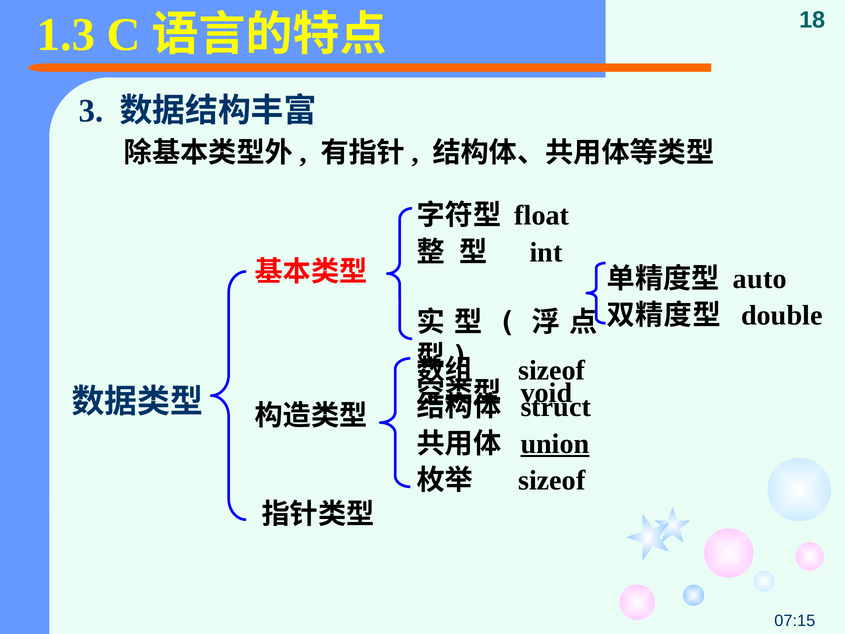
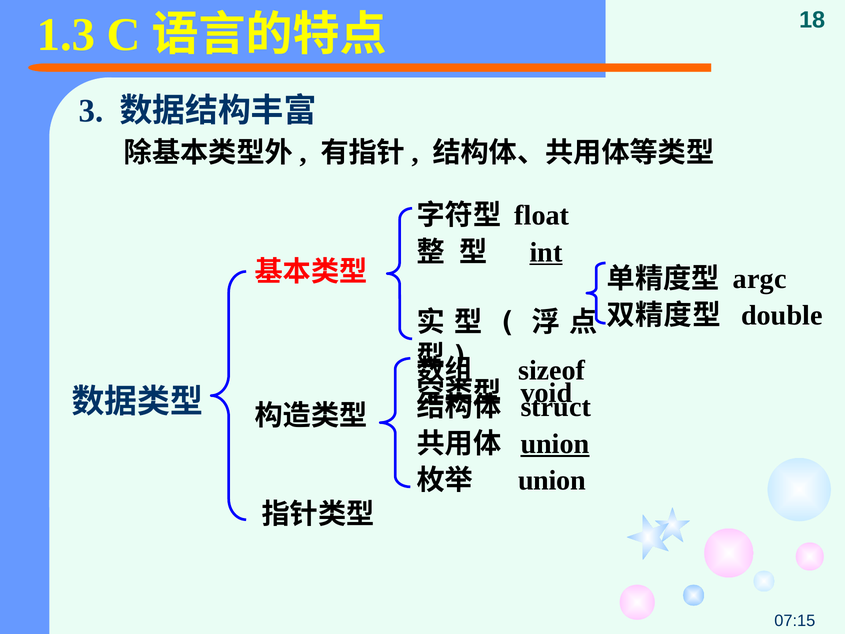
int underline: none -> present
auto: auto -> argc
sizeof at (552, 480): sizeof -> union
